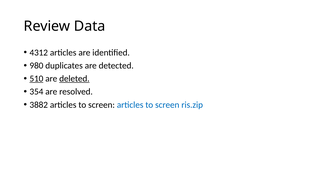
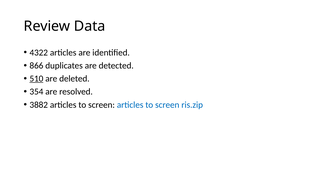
4312: 4312 -> 4322
980: 980 -> 866
deleted underline: present -> none
